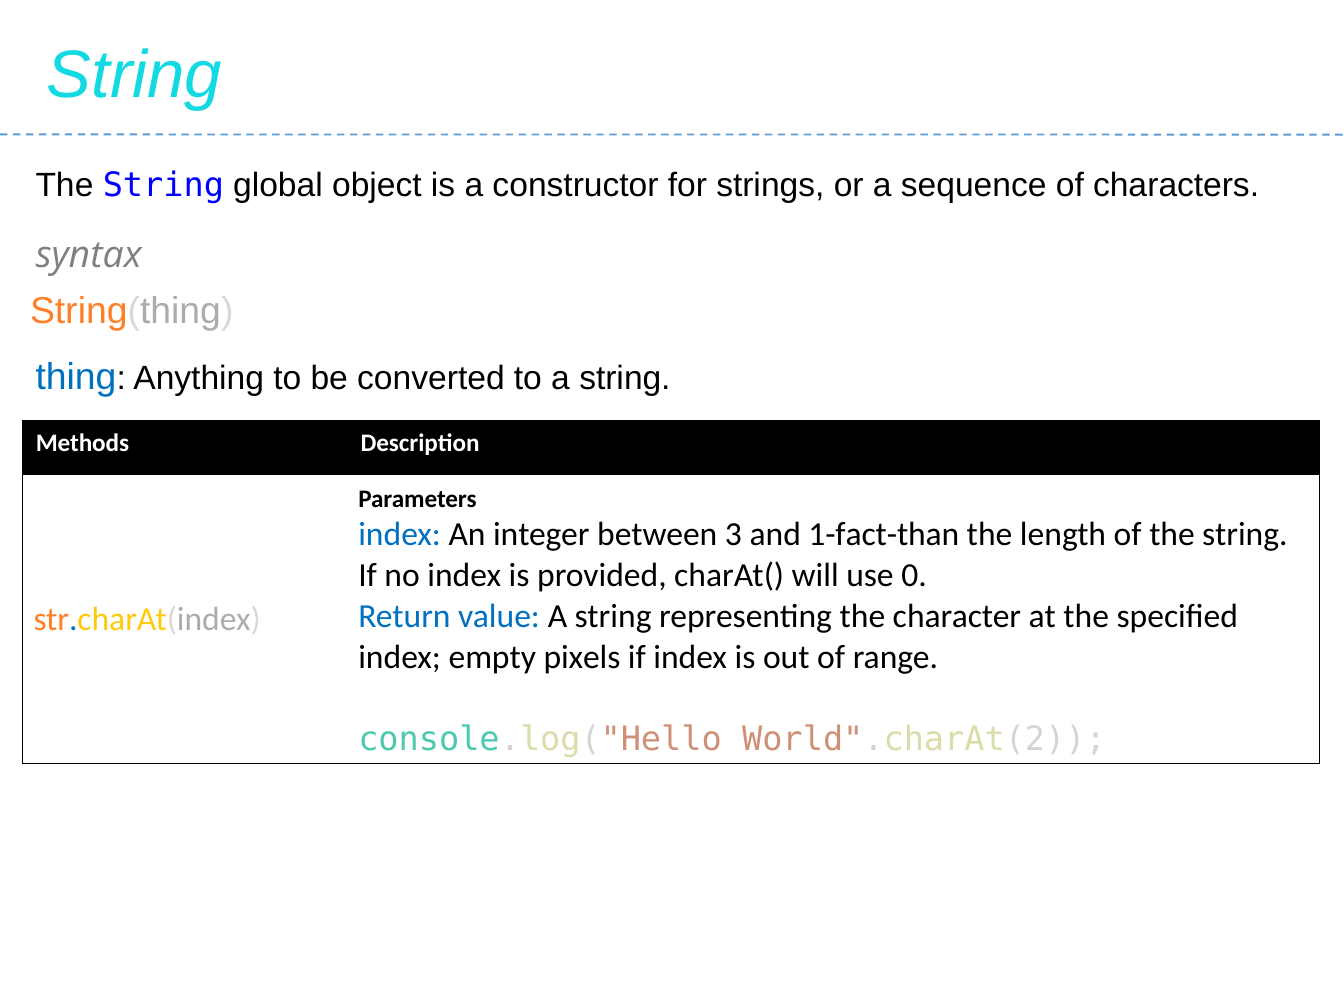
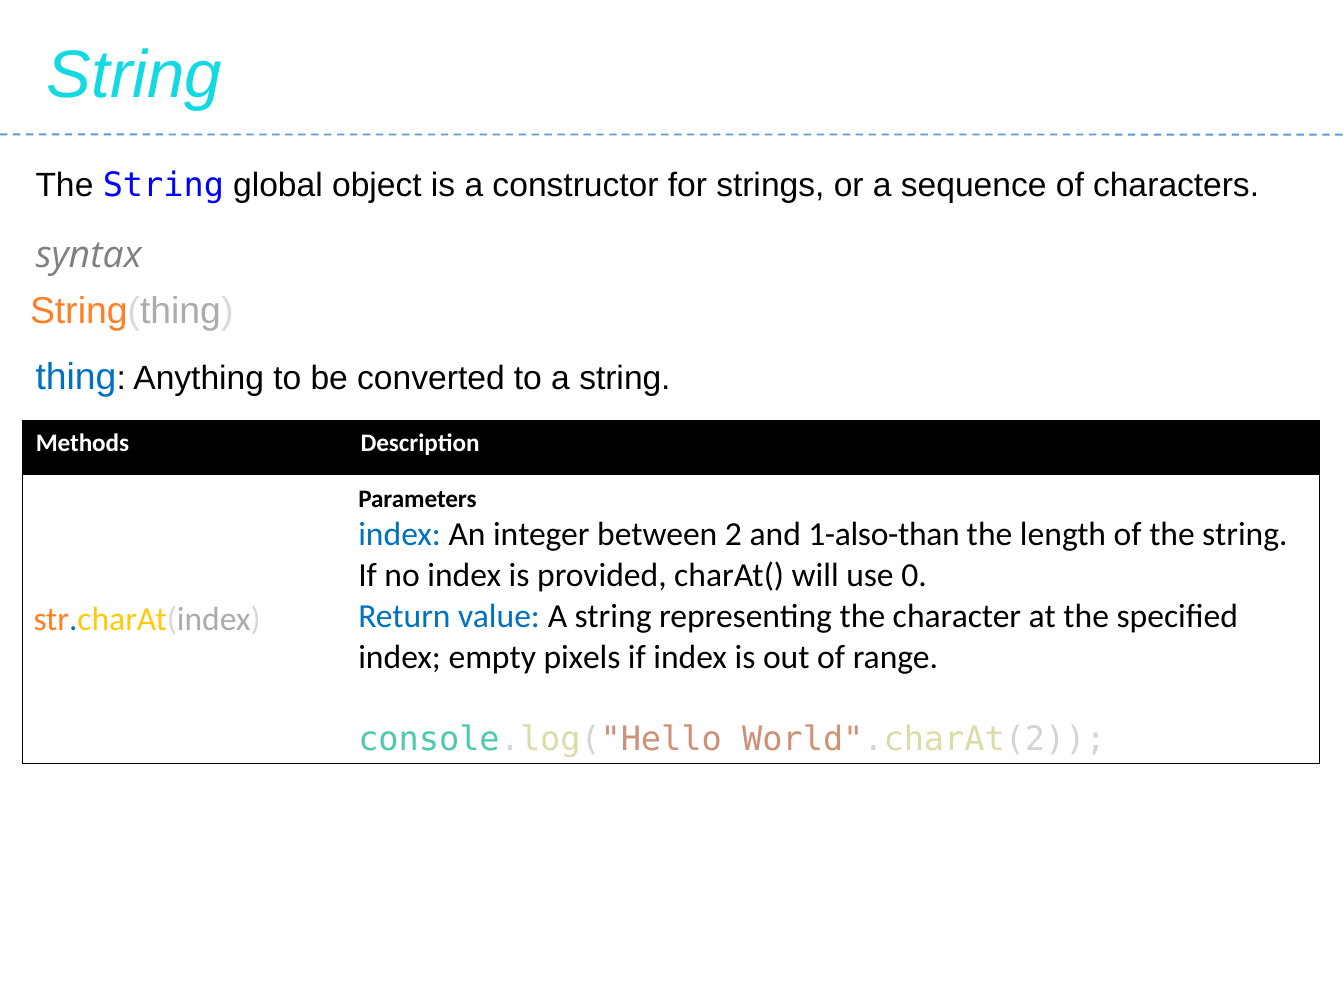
3: 3 -> 2
1-fact-than: 1-fact-than -> 1-also-than
